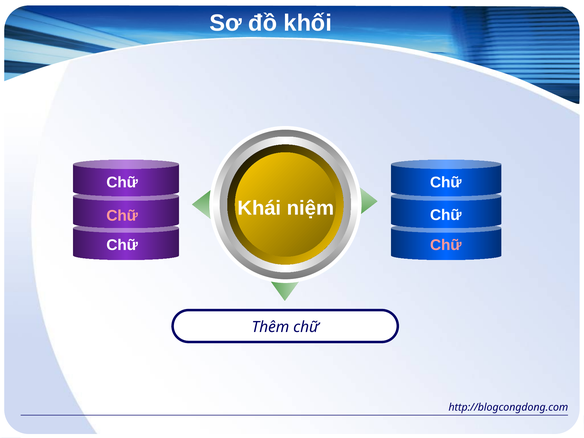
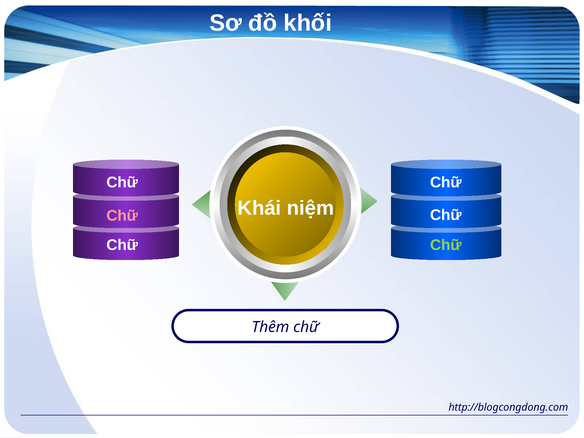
Chữ at (446, 245) colour: pink -> light green
